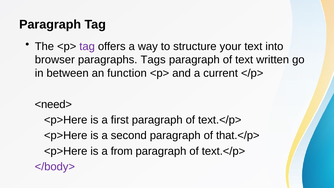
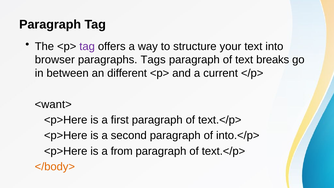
written: written -> breaks
function: function -> different
<need>: <need> -> <want>
that.</p>: that.</p> -> into.</p>
</body> colour: purple -> orange
